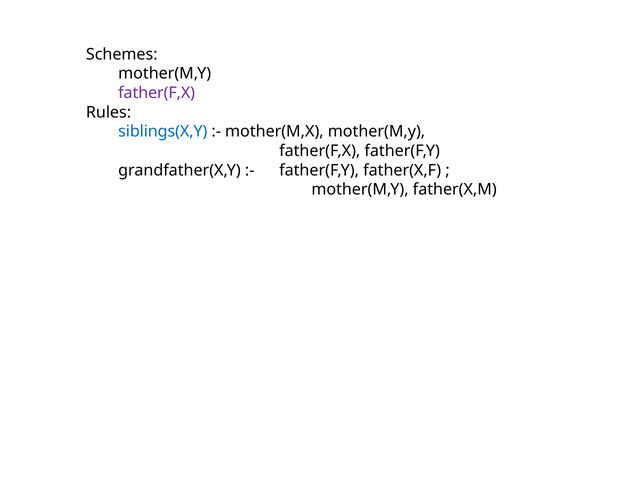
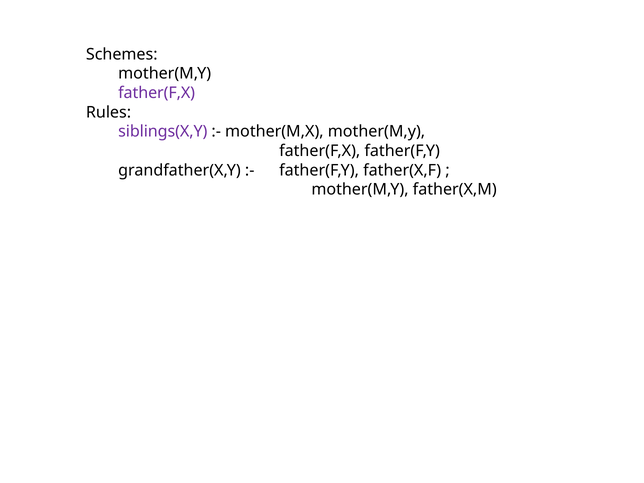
siblings(X,Y colour: blue -> purple
